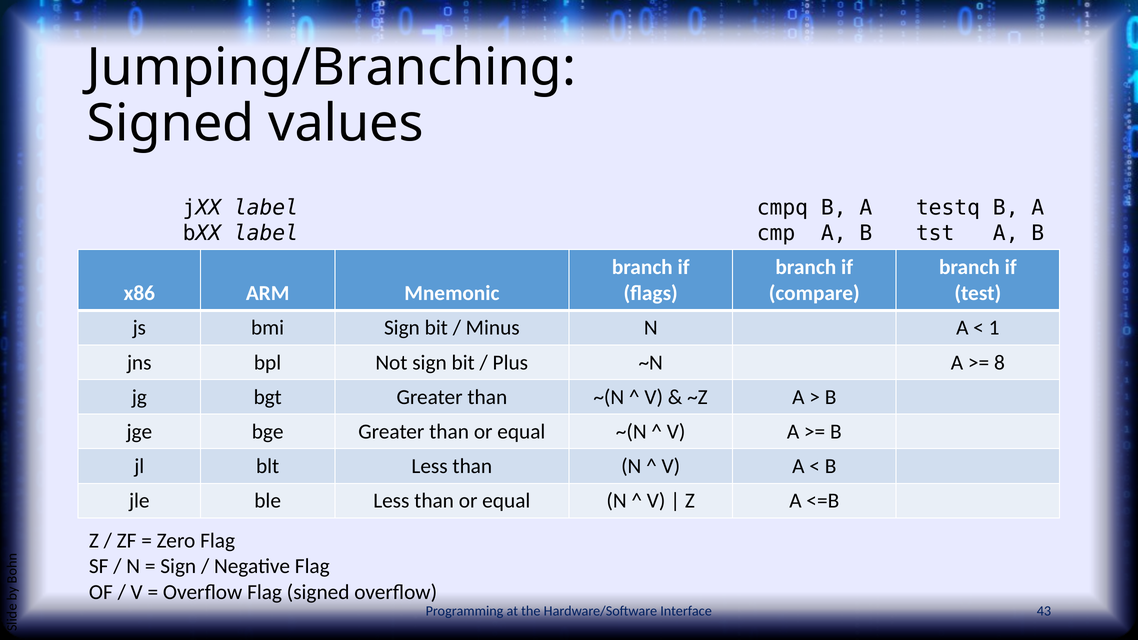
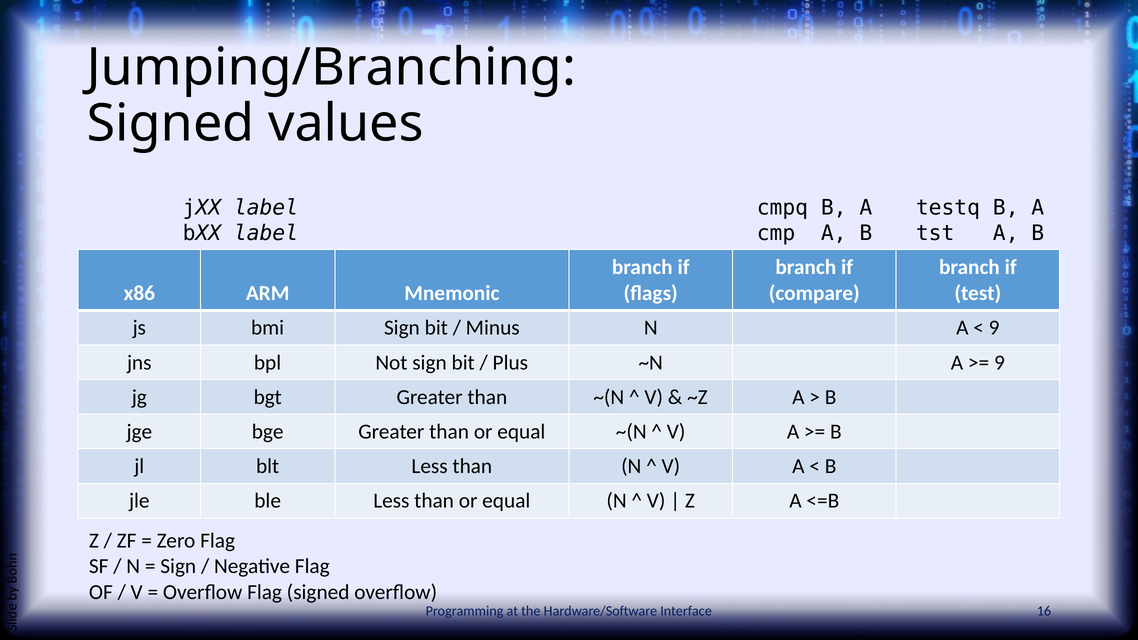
1 at (994, 328): 1 -> 9
8 at (999, 363): 8 -> 9
43: 43 -> 16
